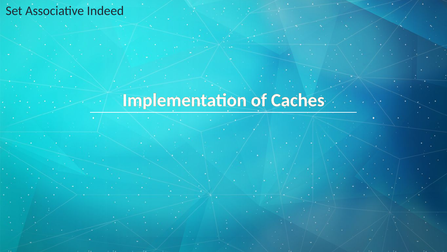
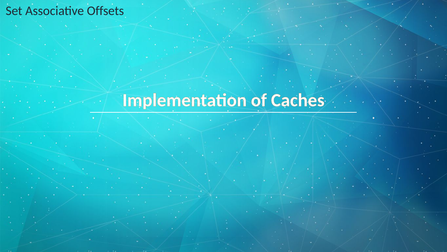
Indeed: Indeed -> Offsets
